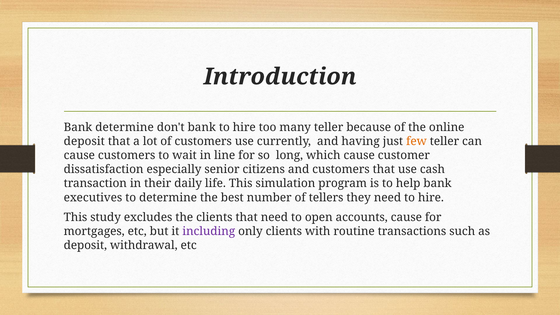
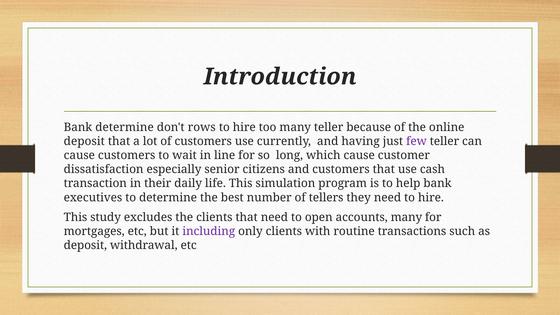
don't bank: bank -> rows
few colour: orange -> purple
accounts cause: cause -> many
